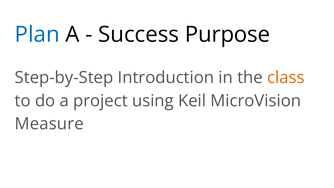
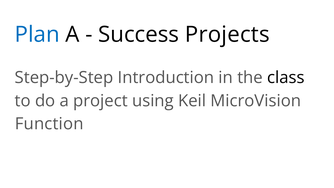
Purpose: Purpose -> Projects
class colour: orange -> black
Measure: Measure -> Function
